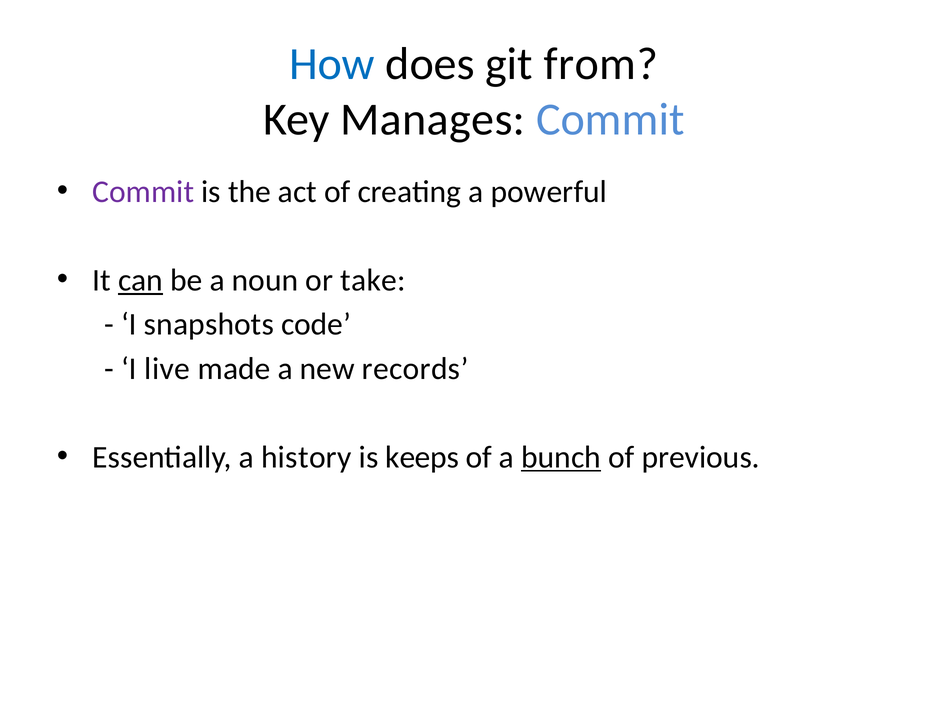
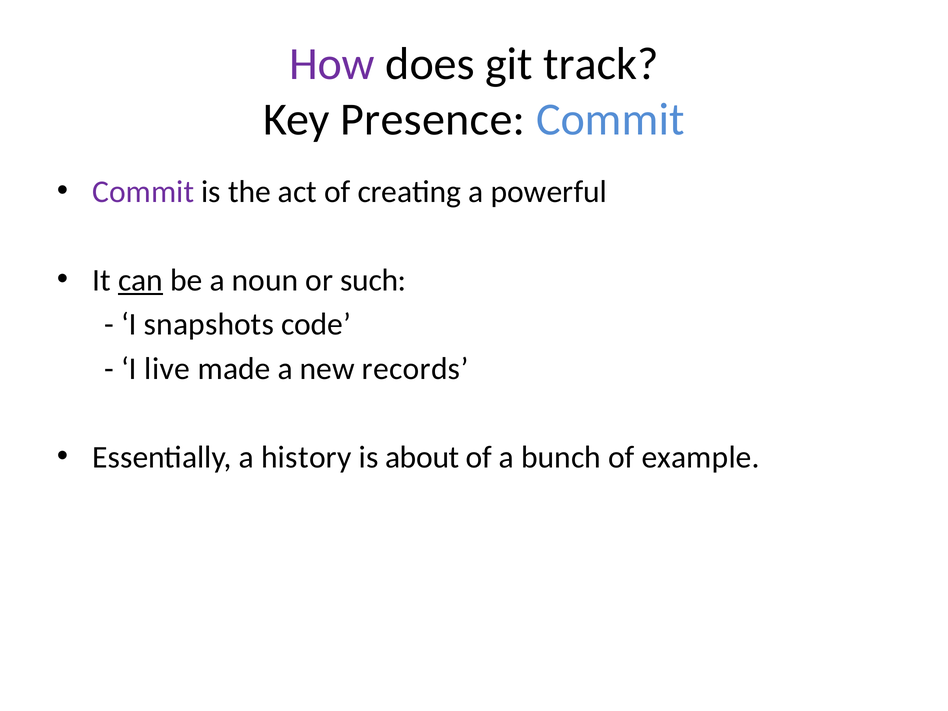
How colour: blue -> purple
from: from -> track
Manages: Manages -> Presence
take: take -> such
keeps: keeps -> about
bunch underline: present -> none
previous: previous -> example
